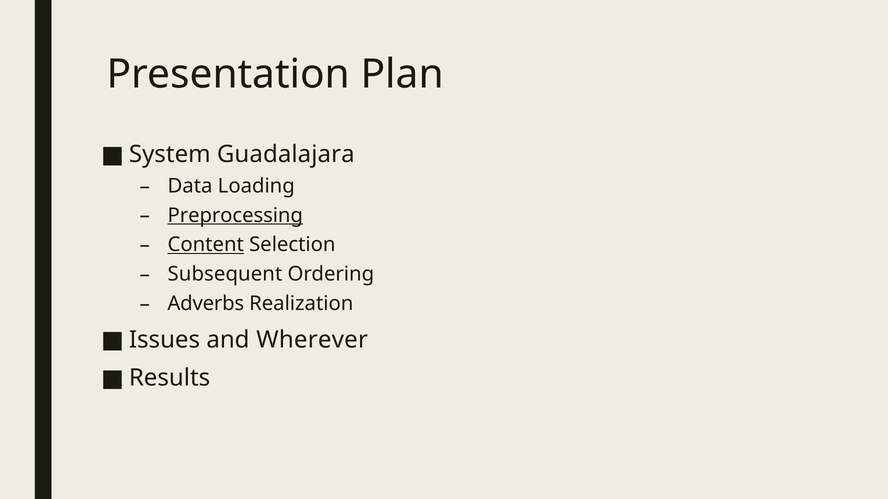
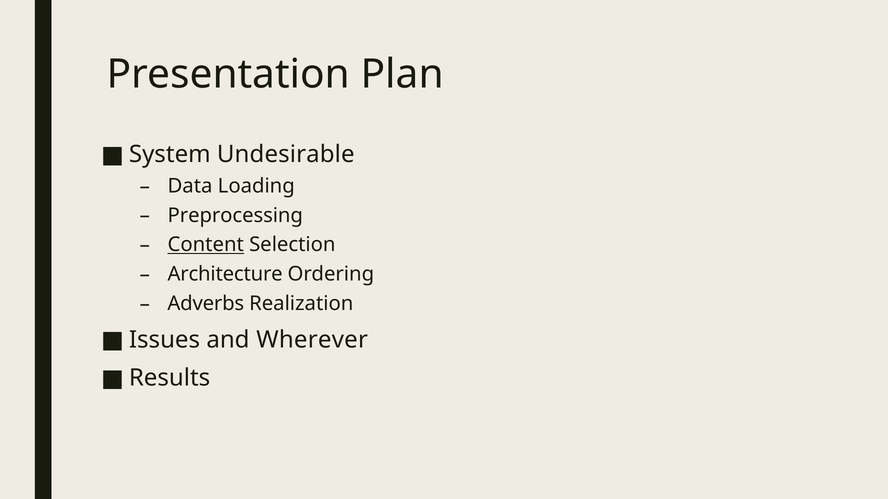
Guadalajara: Guadalajara -> Undesirable
Preprocessing underline: present -> none
Subsequent: Subsequent -> Architecture
